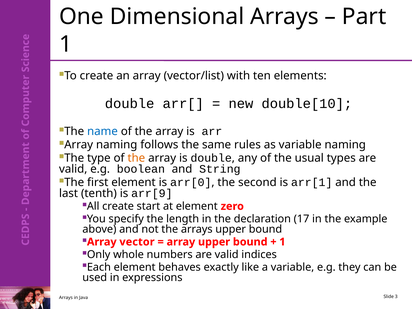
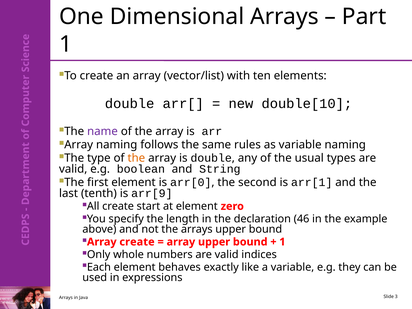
name colour: blue -> purple
17: 17 -> 46
Array vector: vector -> create
